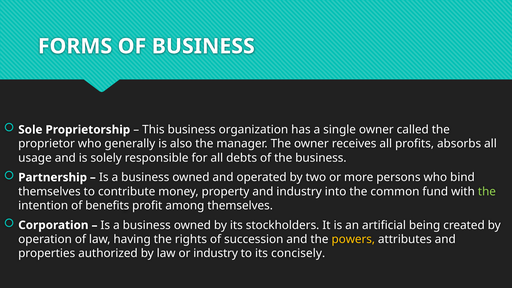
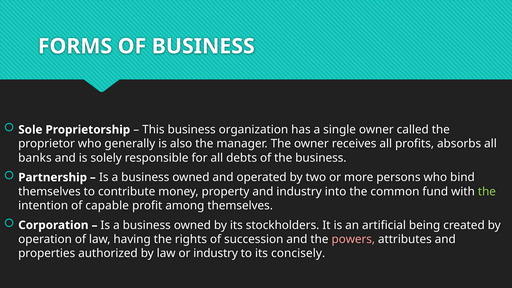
usage: usage -> banks
benefits: benefits -> capable
powers colour: yellow -> pink
